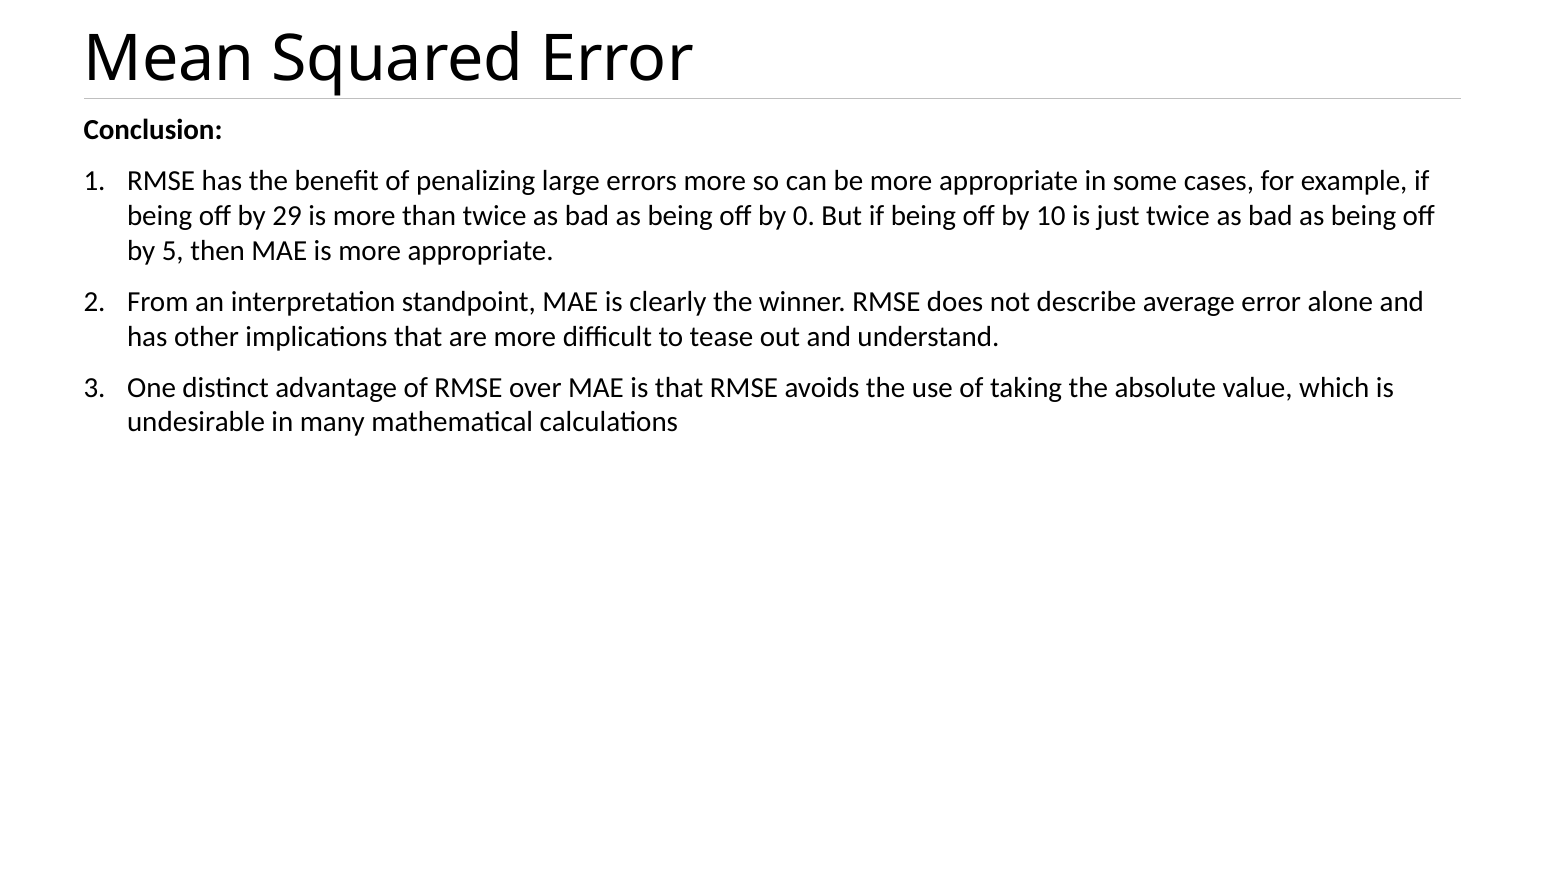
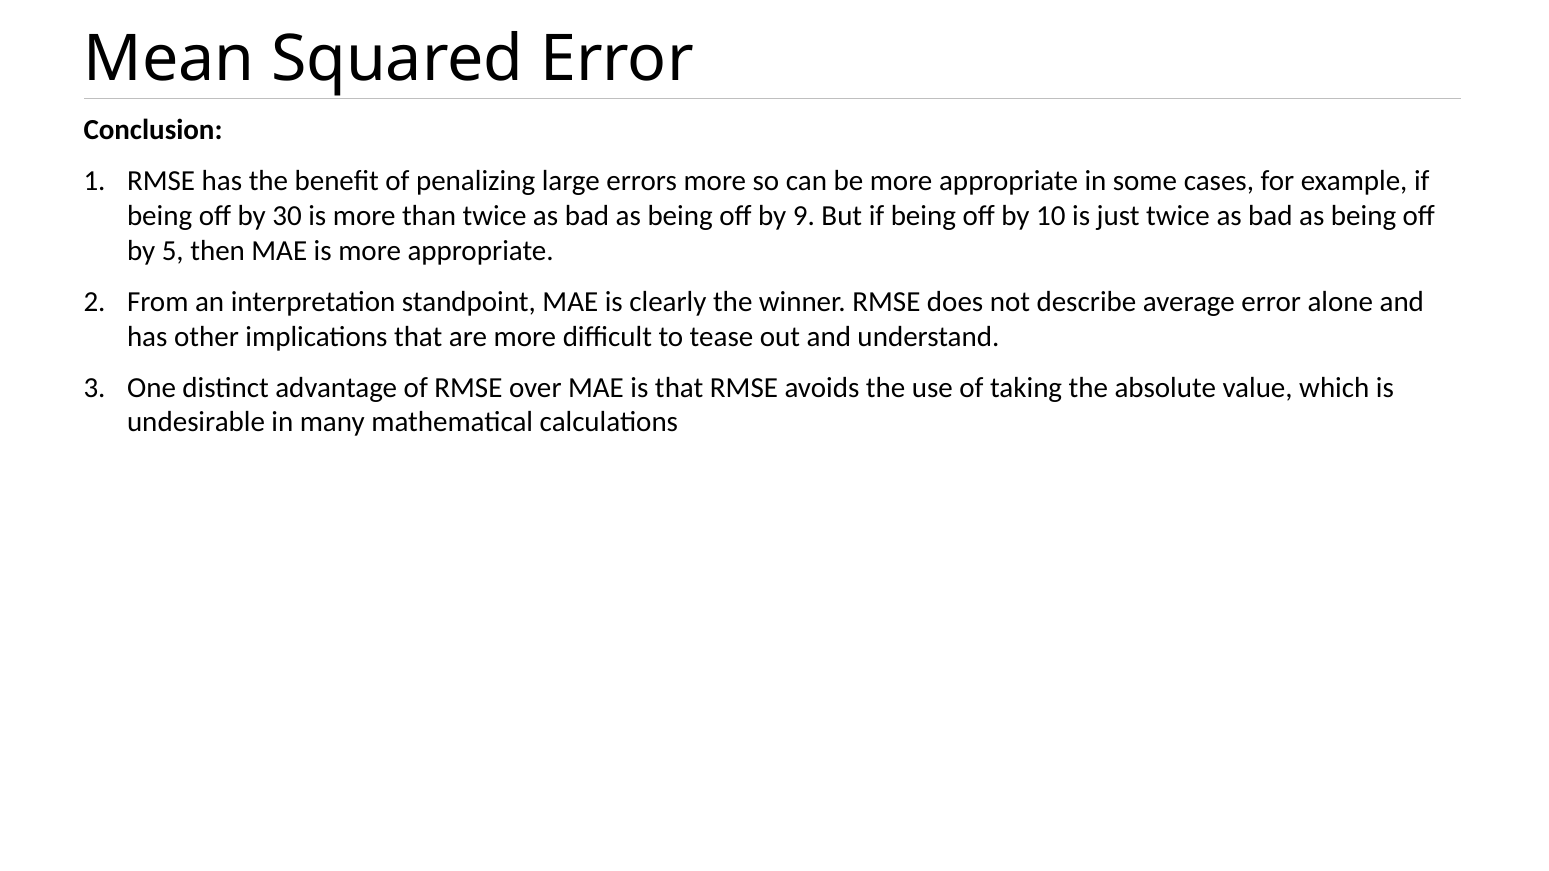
29: 29 -> 30
0: 0 -> 9
